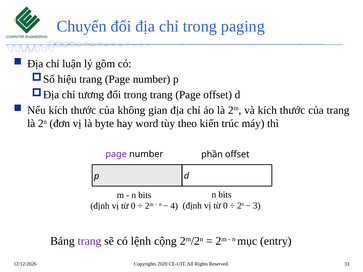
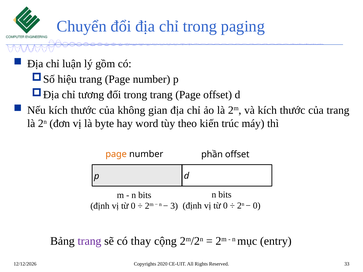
page at (116, 154) colour: purple -> orange
3 at (257, 206): 3 -> 0
4: 4 -> 3
lệnh: lệnh -> thay
